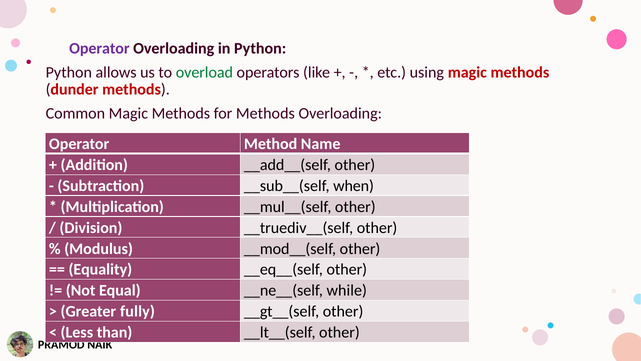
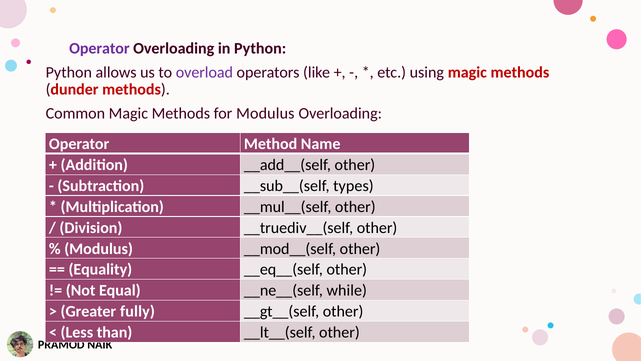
overload colour: green -> purple
for Methods: Methods -> Modulus
when: when -> types
